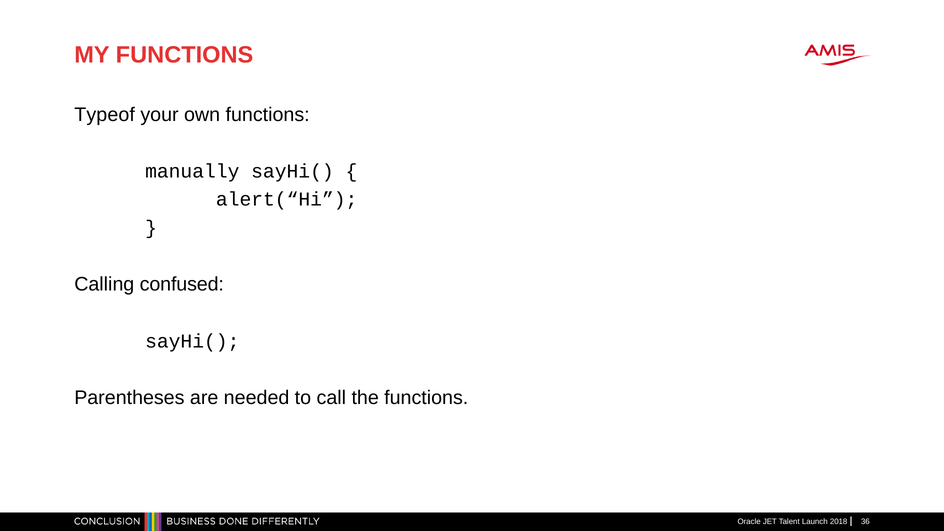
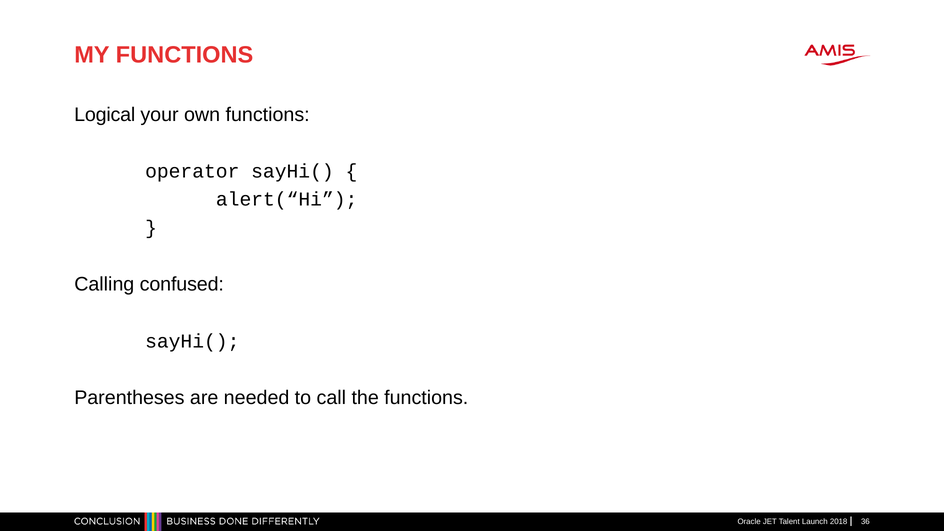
Typeof: Typeof -> Logical
manually: manually -> operator
